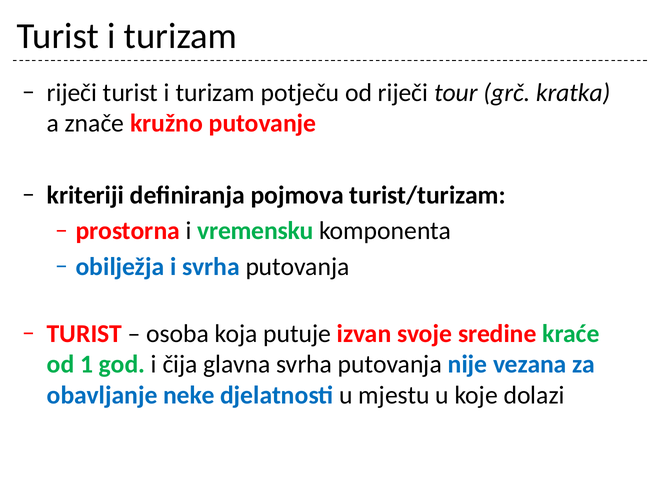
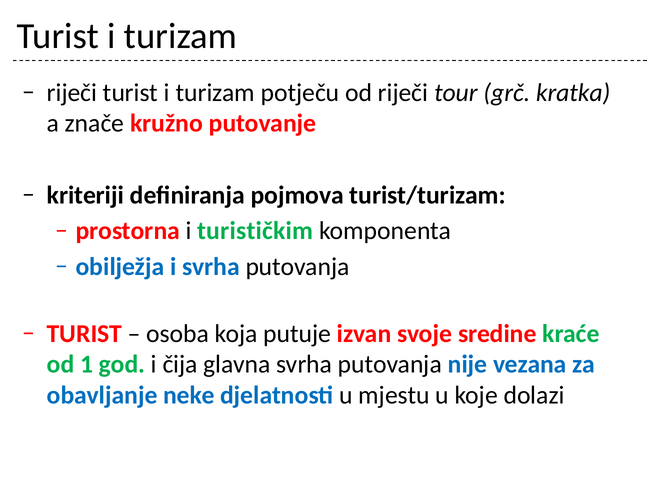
vremensku: vremensku -> turističkim
